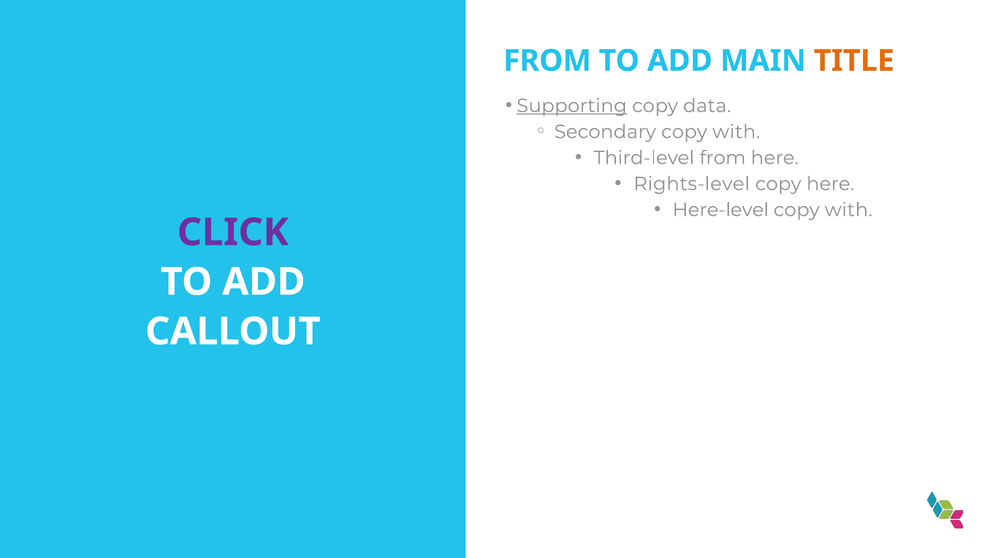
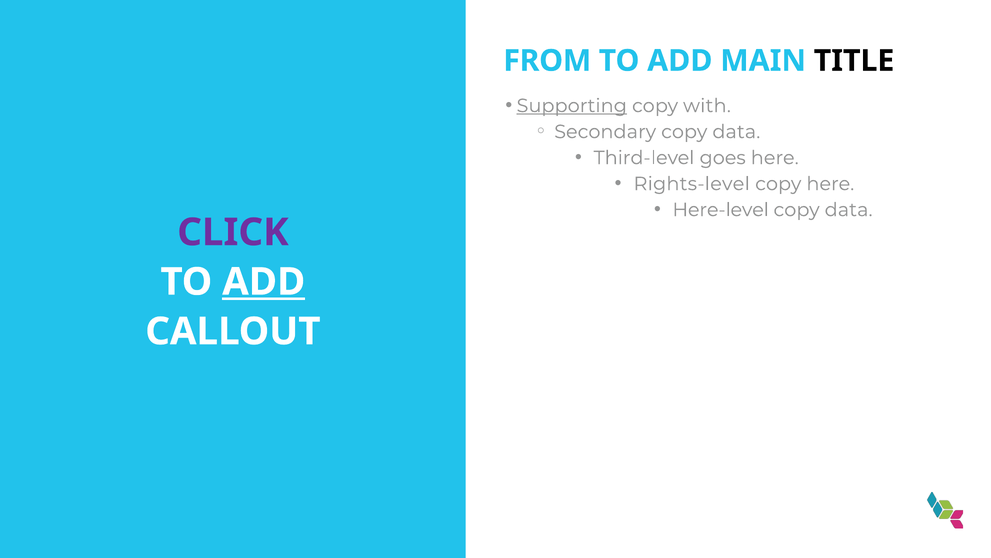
TITLE colour: orange -> black
data: data -> with
Secondary copy with: with -> data
Third-level from: from -> goes
with at (849, 210): with -> data
ADD at (264, 282) underline: none -> present
